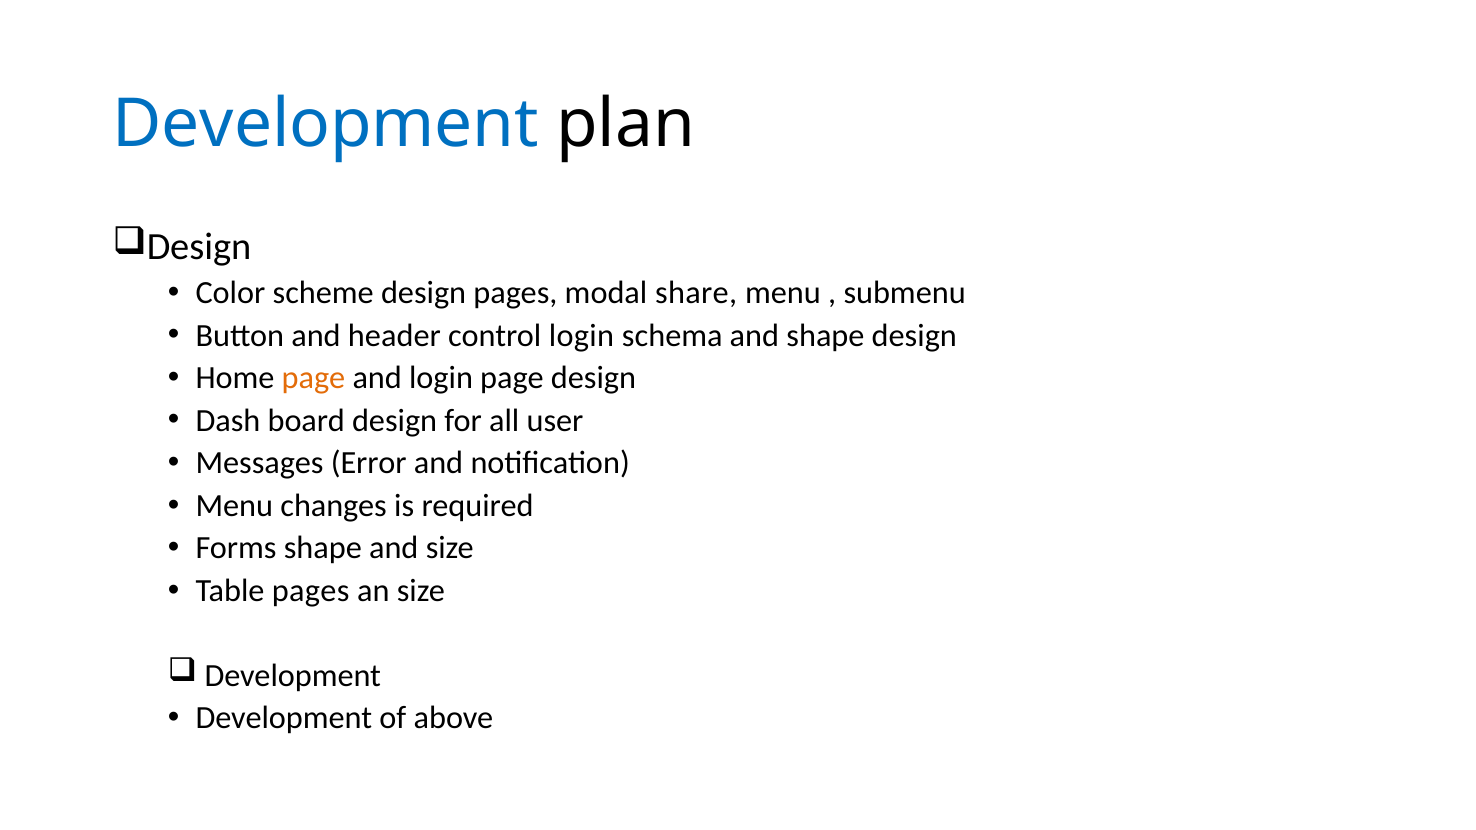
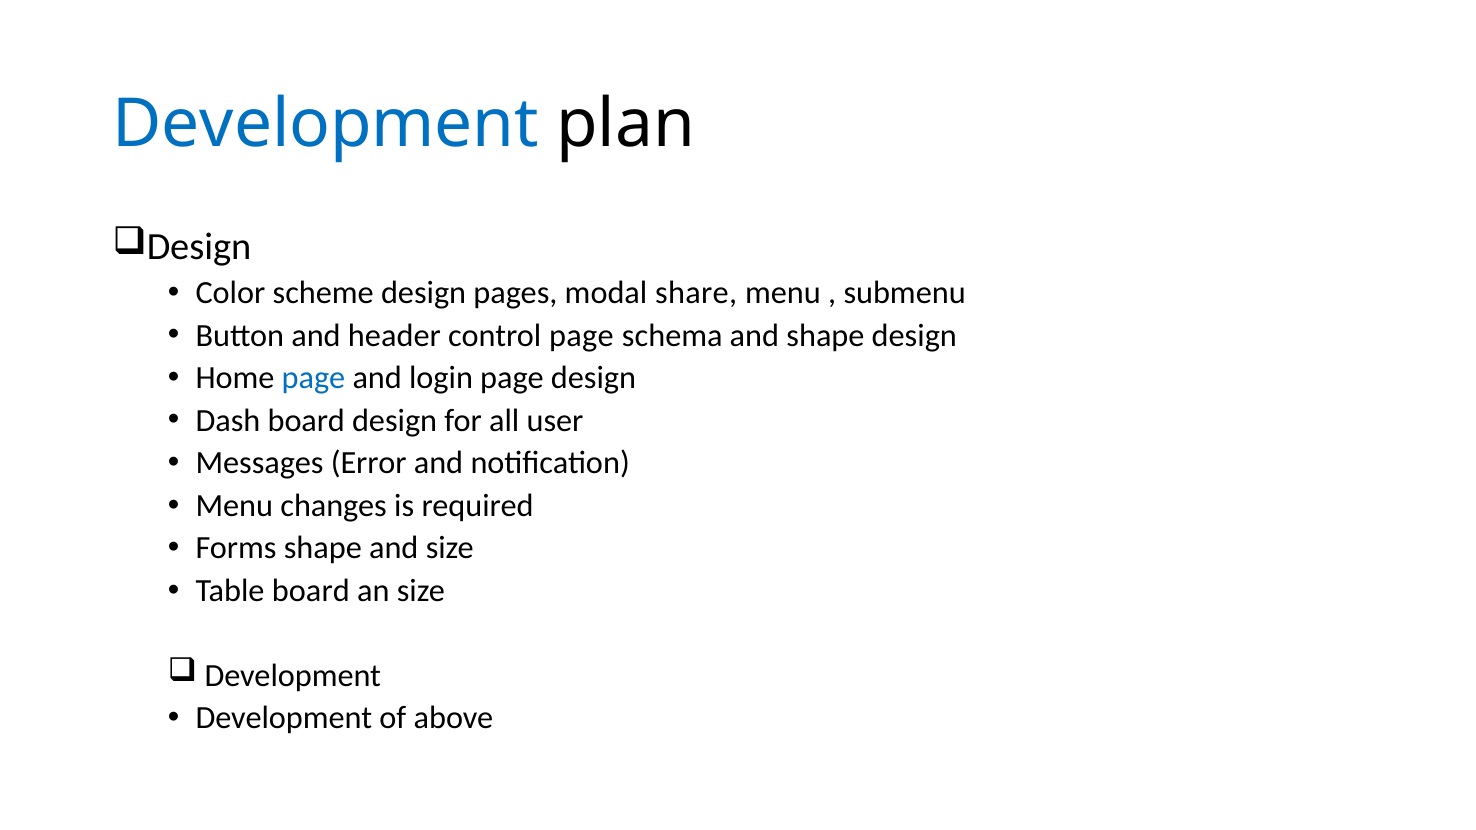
control login: login -> page
page at (313, 378) colour: orange -> blue
Table pages: pages -> board
